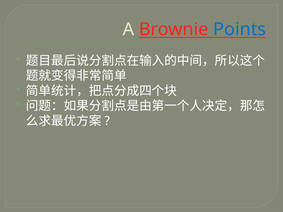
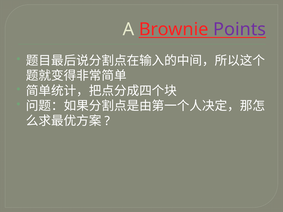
Points colour: blue -> purple
